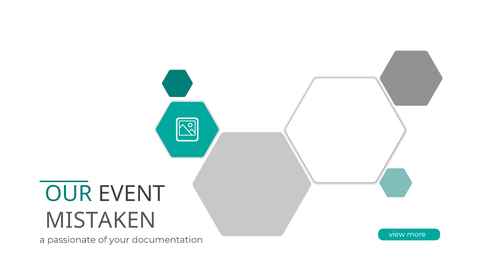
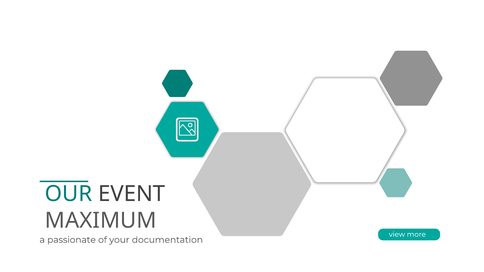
MISTAKEN: MISTAKEN -> MAXIMUM
